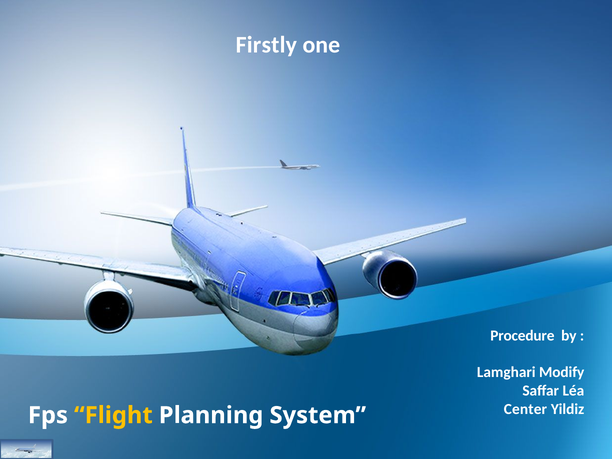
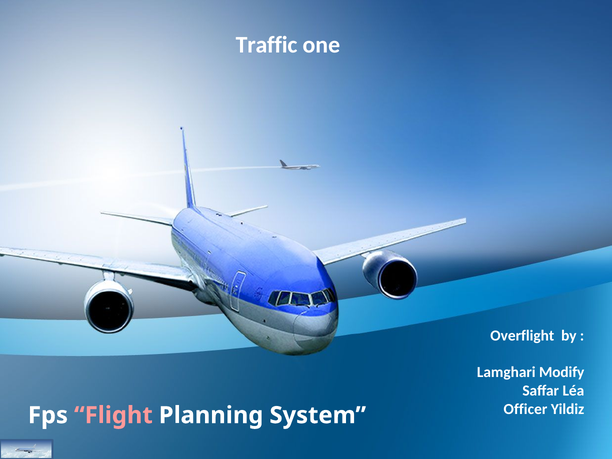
Firstly: Firstly -> Traffic
Procedure: Procedure -> Overflight
Center: Center -> Officer
Flight colour: yellow -> pink
